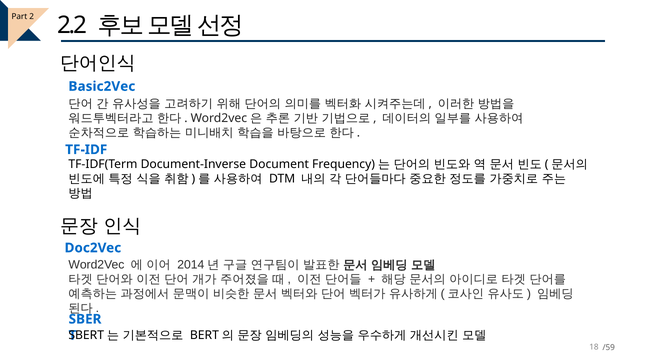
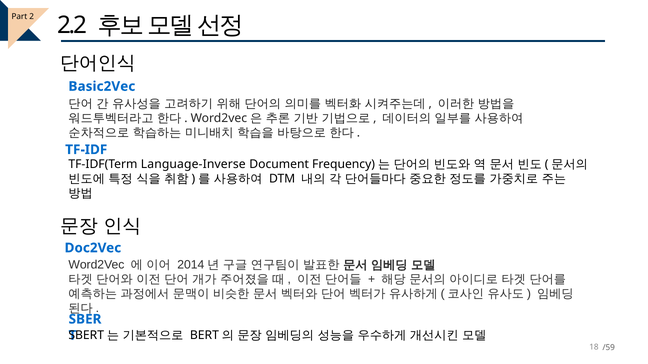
Document-Inverse: Document-Inverse -> Language-Inverse
